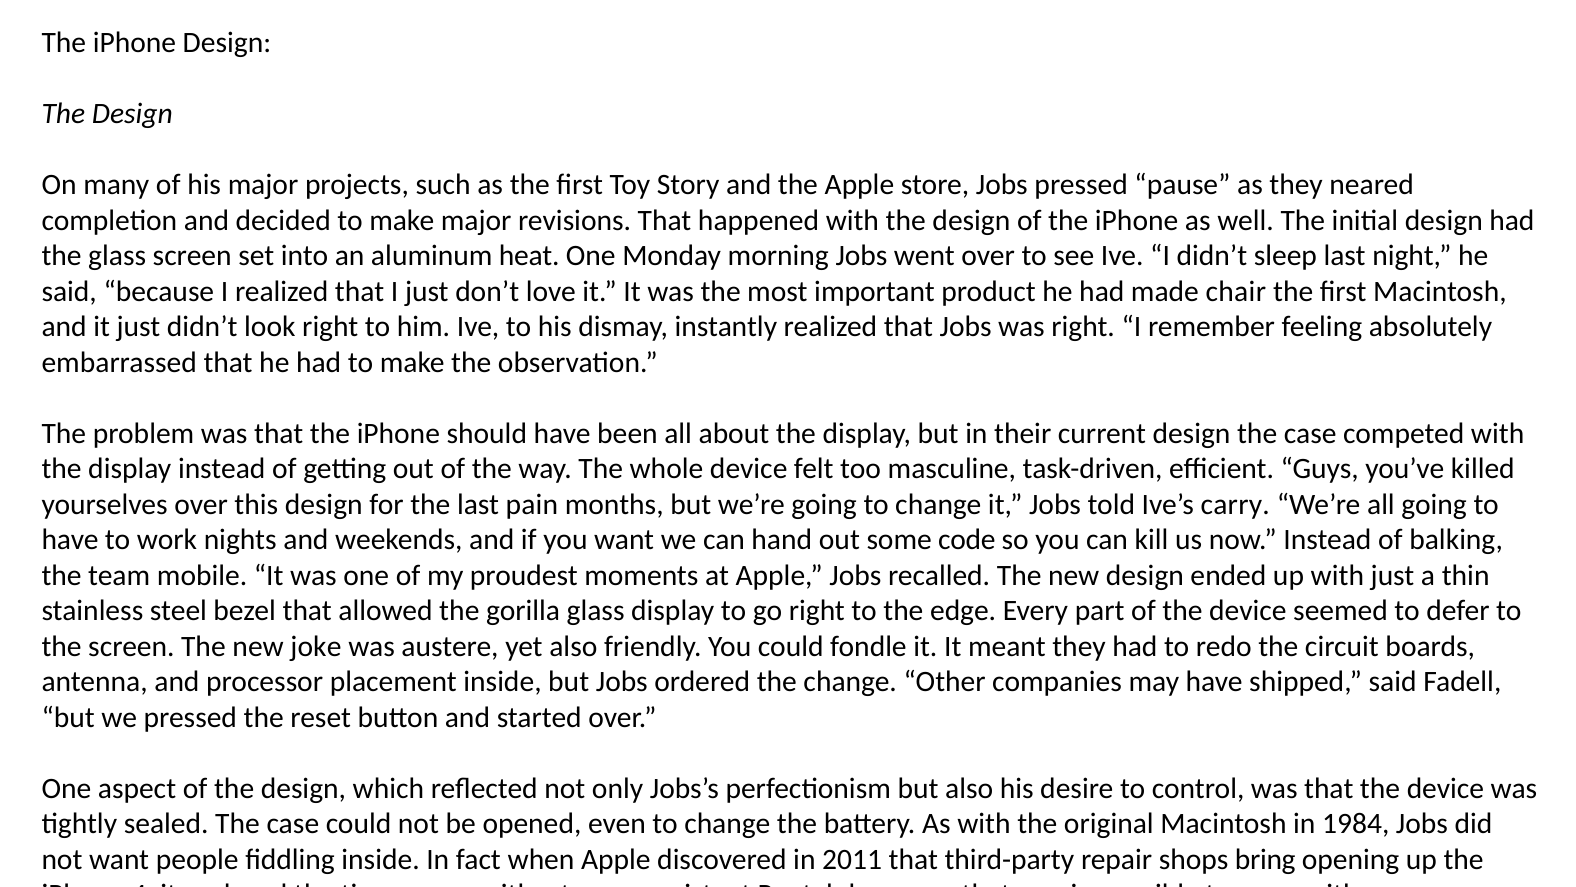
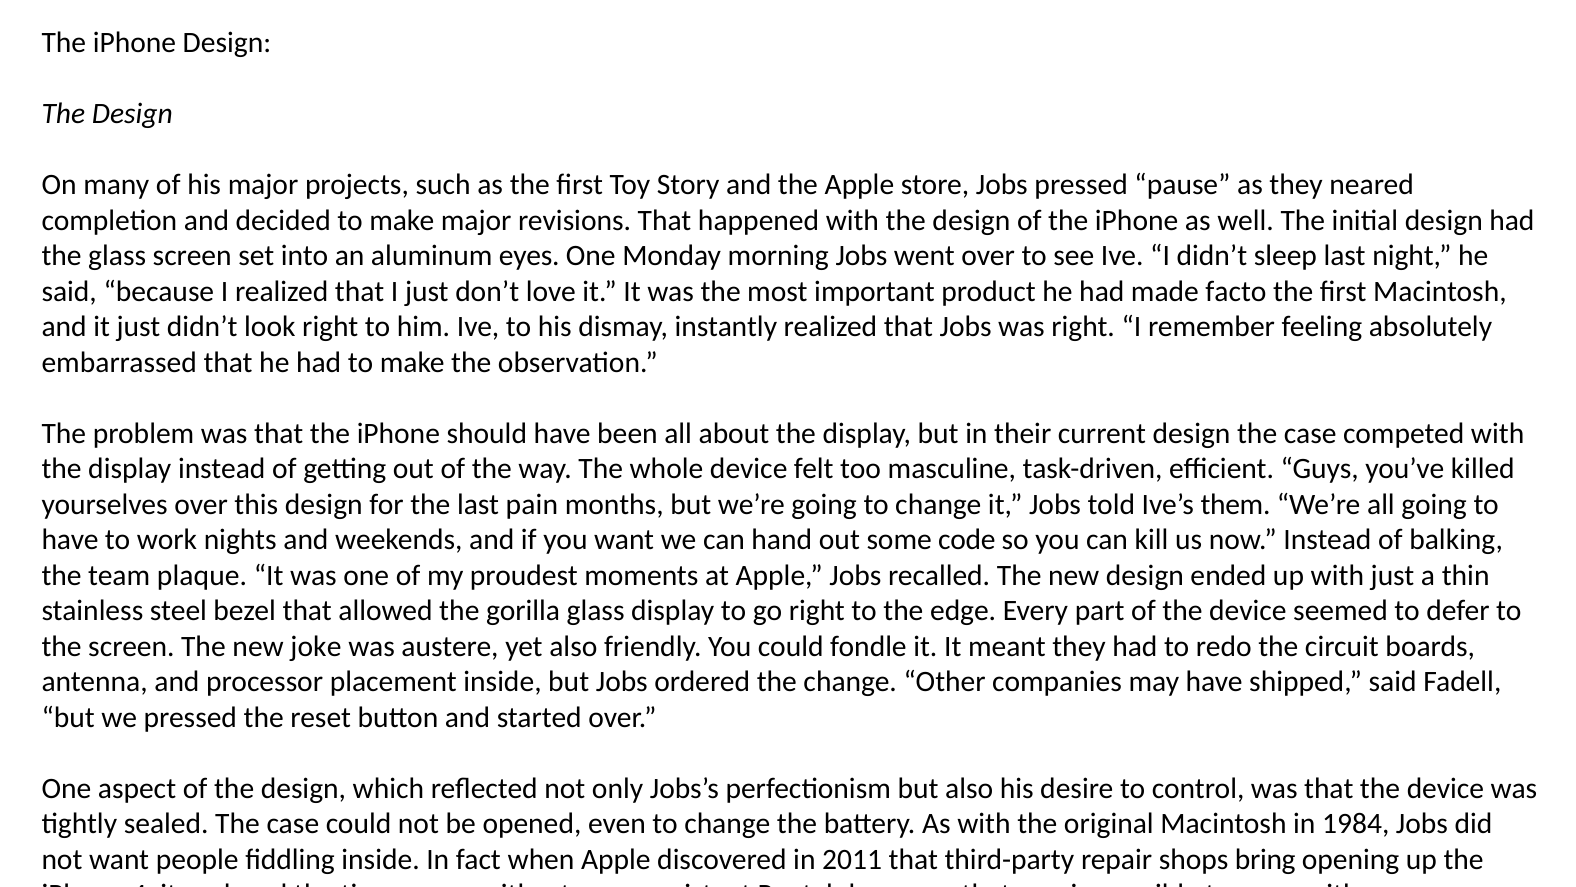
heat: heat -> eyes
chair: chair -> facto
carry: carry -> them
mobile: mobile -> plaque
